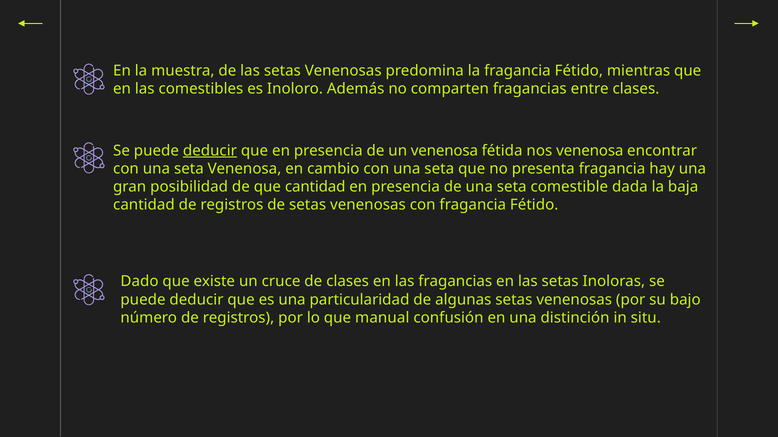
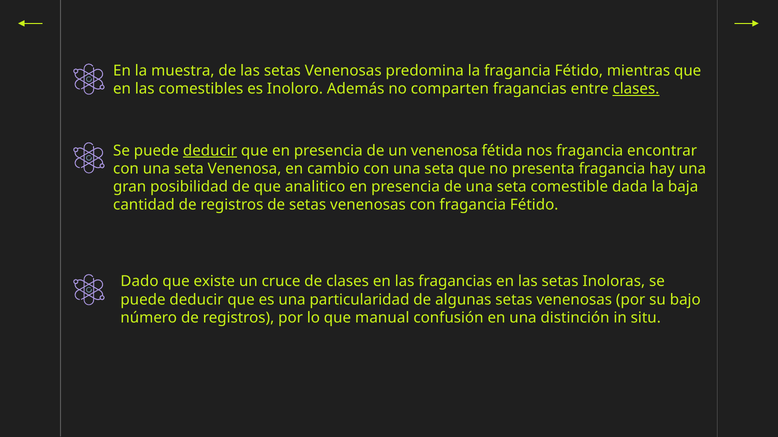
clases at (636, 89) underline: none -> present
nos venenosa: venenosa -> fragancia
que cantidad: cantidad -> analitico
